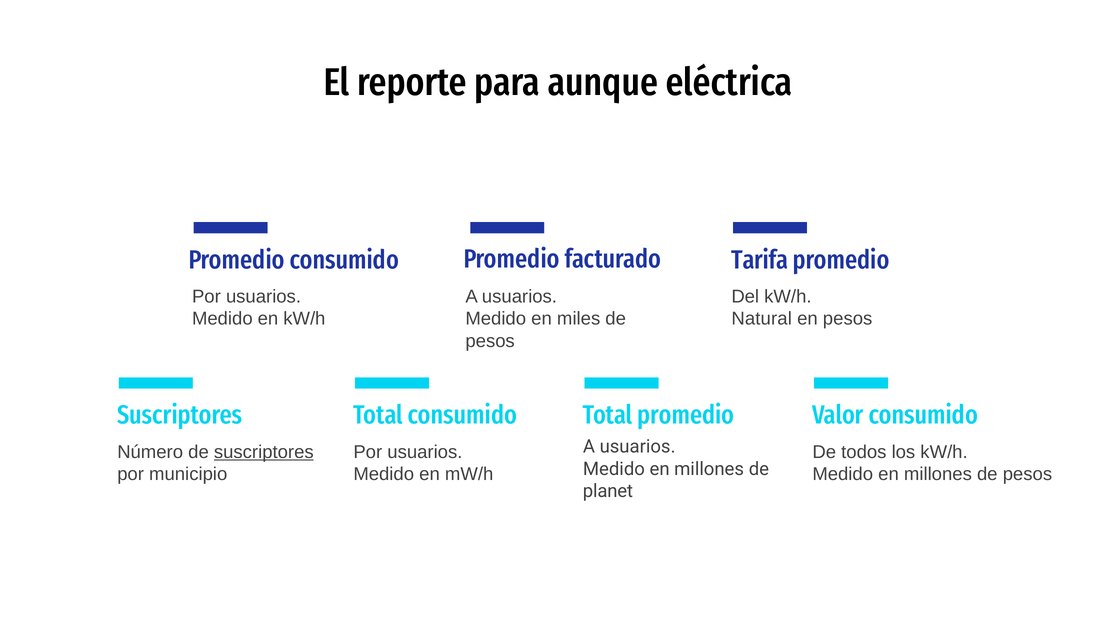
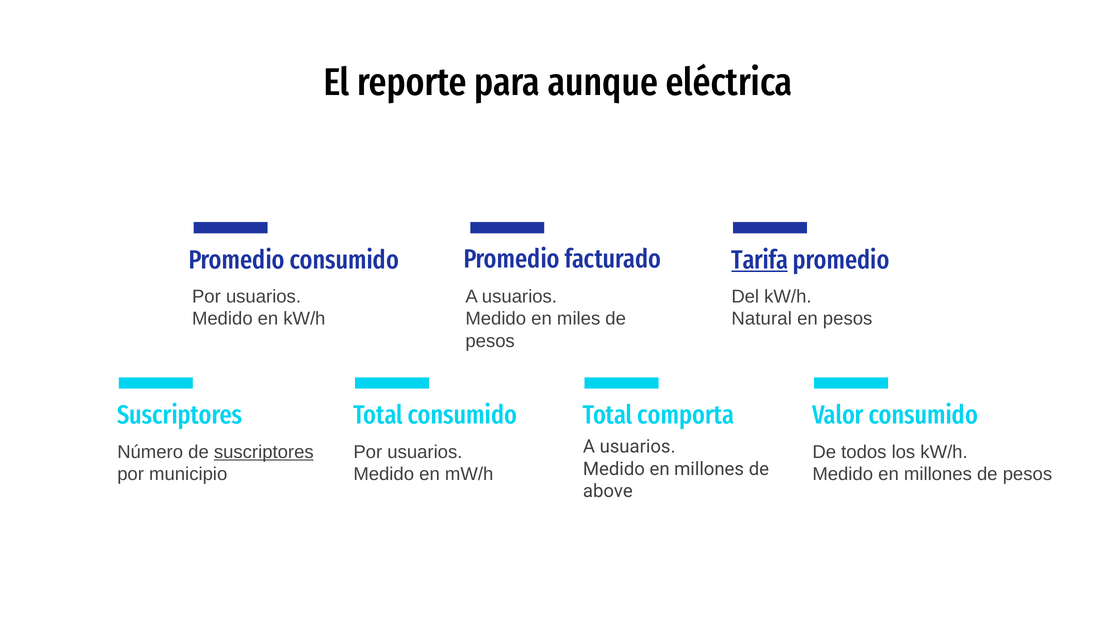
Tarifa underline: none -> present
Total promedio: promedio -> comporta
planet: planet -> above
